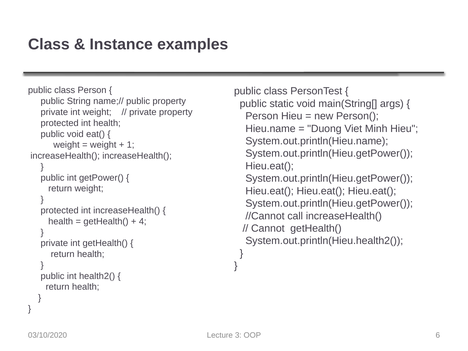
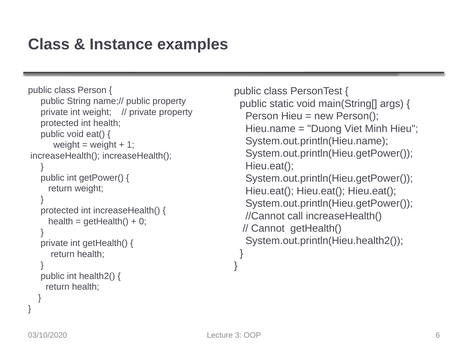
4: 4 -> 0
